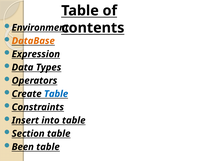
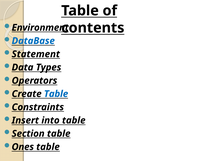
DataBase colour: orange -> blue
Expression: Expression -> Statement
Been: Been -> Ones
